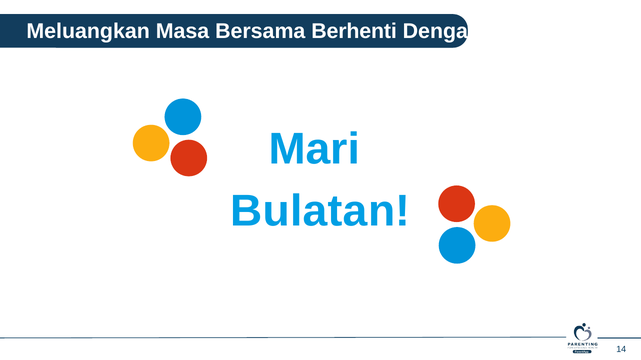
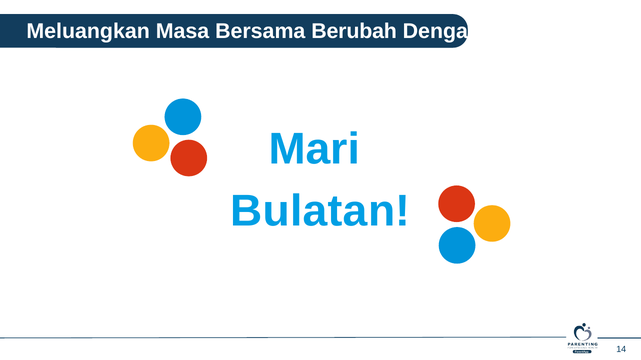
Berhenti: Berhenti -> Berubah
